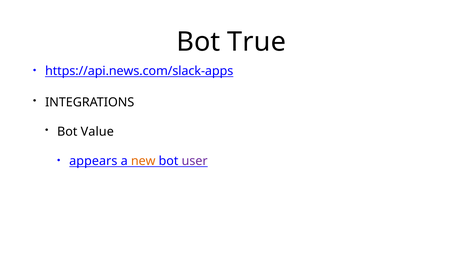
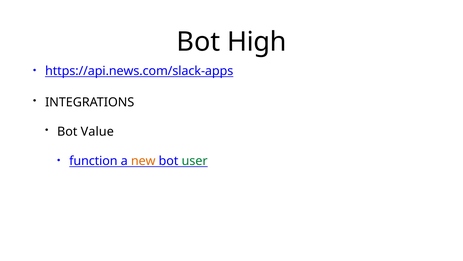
True: True -> High
appears: appears -> function
user colour: purple -> green
